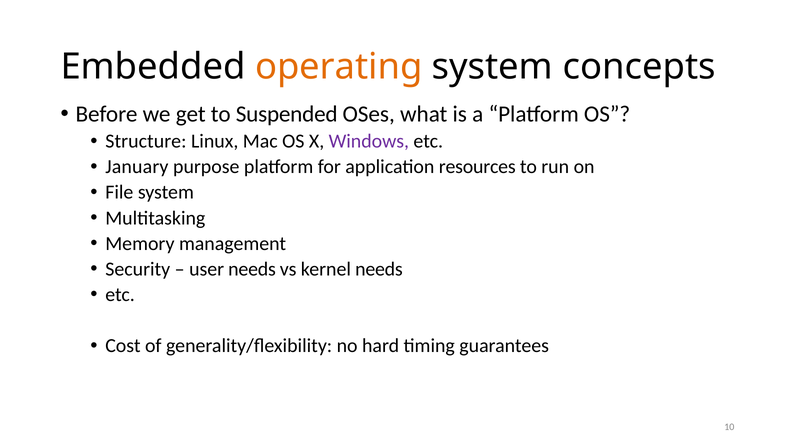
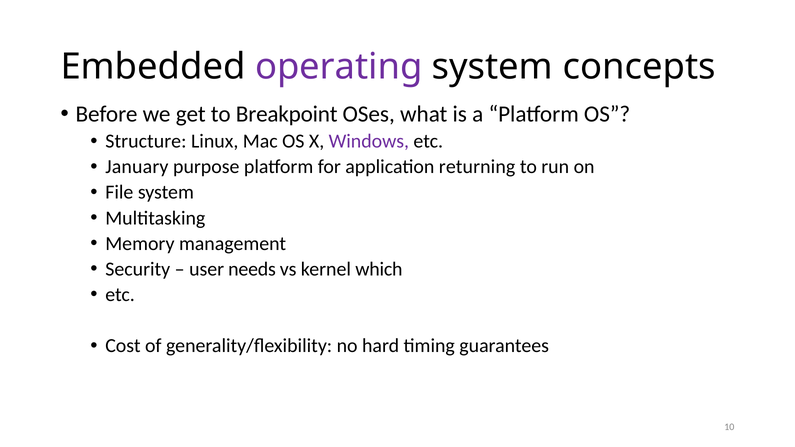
operating colour: orange -> purple
Suspended: Suspended -> Breakpoint
resources: resources -> returning
kernel needs: needs -> which
